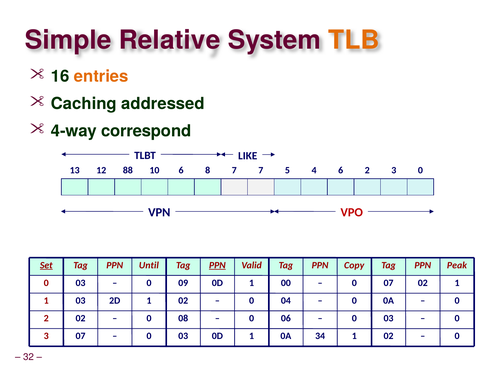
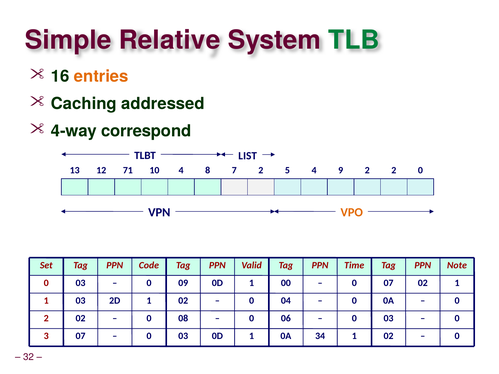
TLB colour: orange -> green
LIKE: LIKE -> LIST
88: 88 -> 71
10 6: 6 -> 4
7 7: 7 -> 2
4 6: 6 -> 9
2 3: 3 -> 2
VPO colour: red -> orange
Set underline: present -> none
Until: Until -> Code
PPN at (217, 265) underline: present -> none
Copy: Copy -> Time
Peak: Peak -> Note
